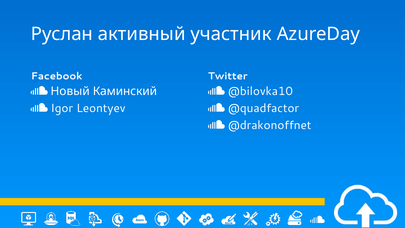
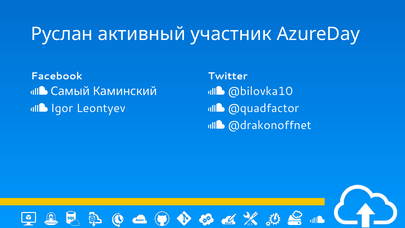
Новый: Новый -> Самый
